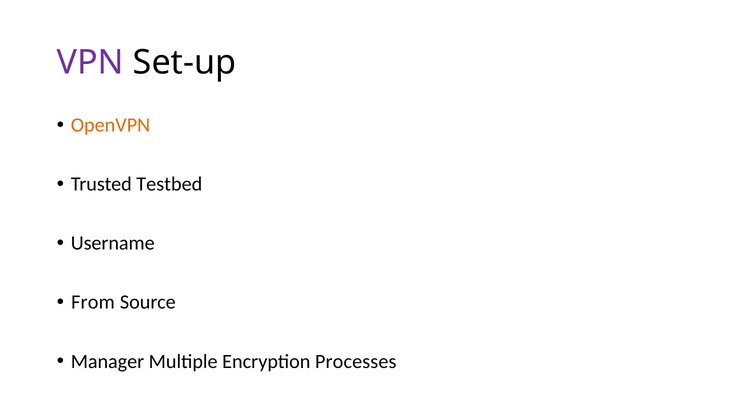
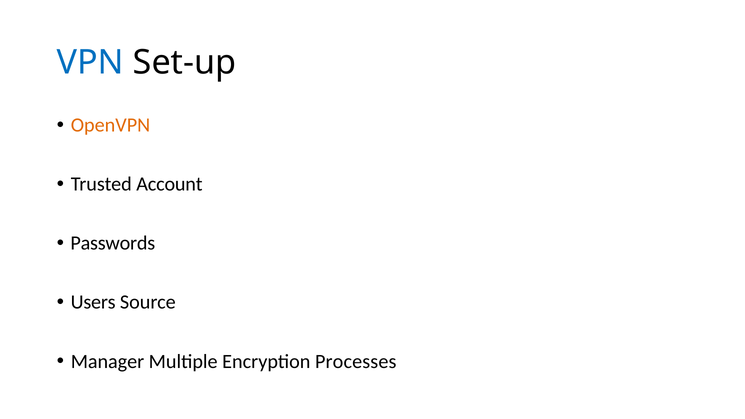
VPN colour: purple -> blue
Testbed: Testbed -> Account
Username: Username -> Passwords
From: From -> Users
